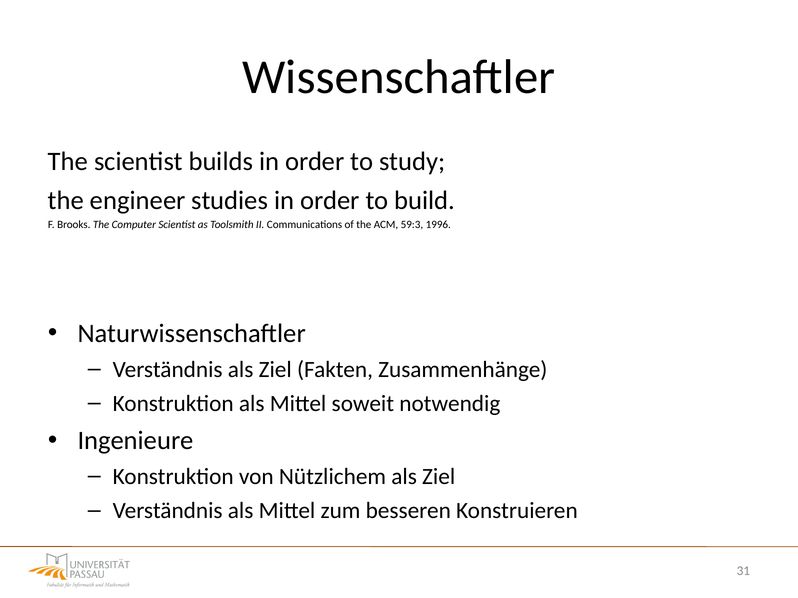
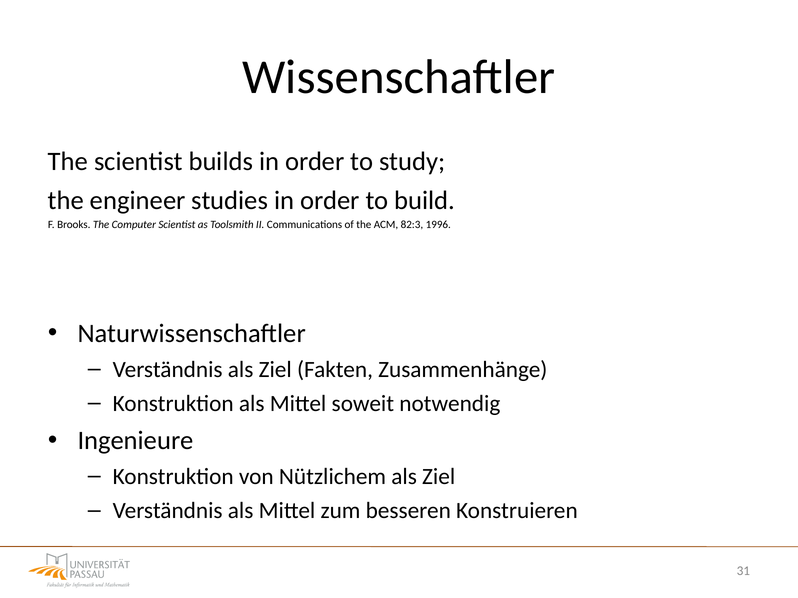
59:3: 59:3 -> 82:3
